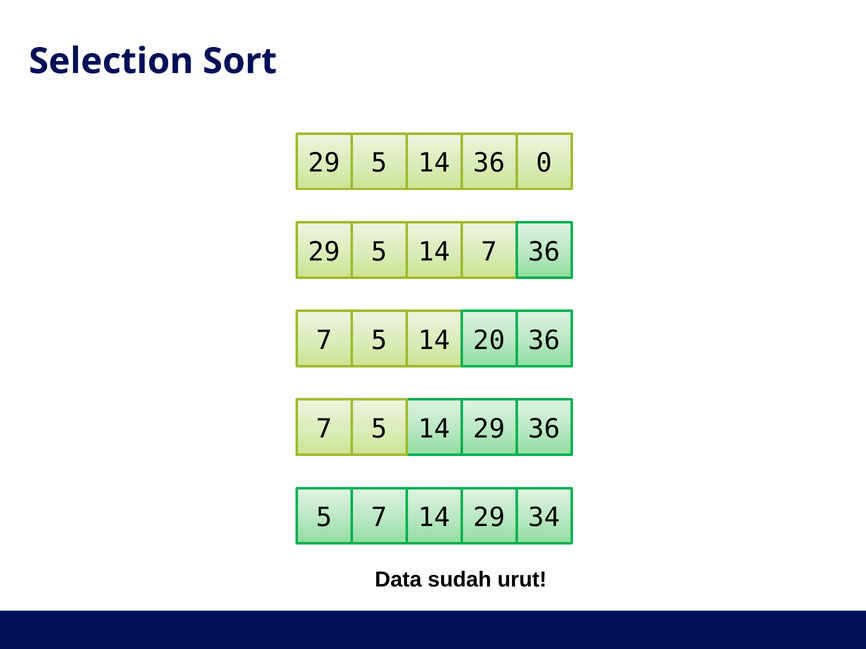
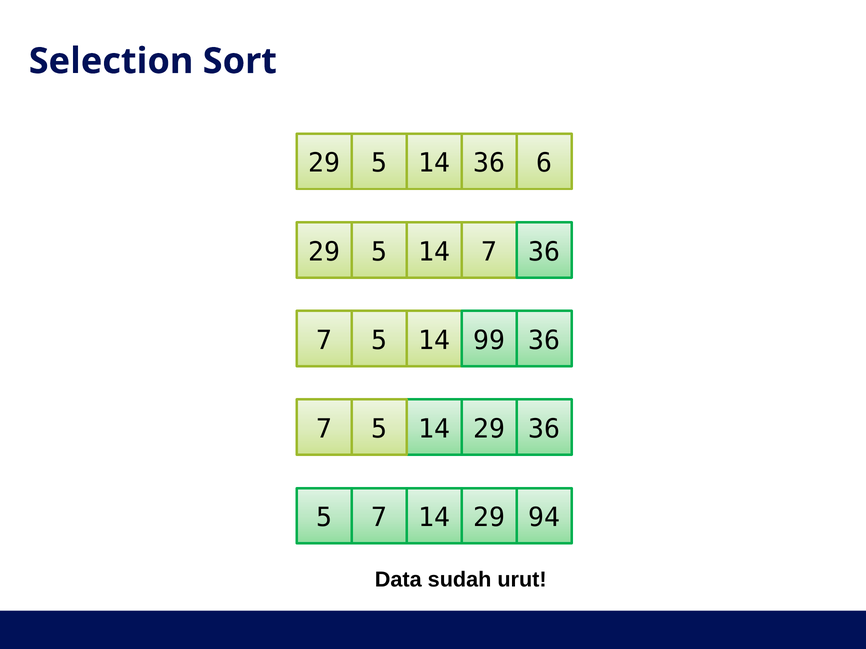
0: 0 -> 6
20: 20 -> 99
34: 34 -> 94
